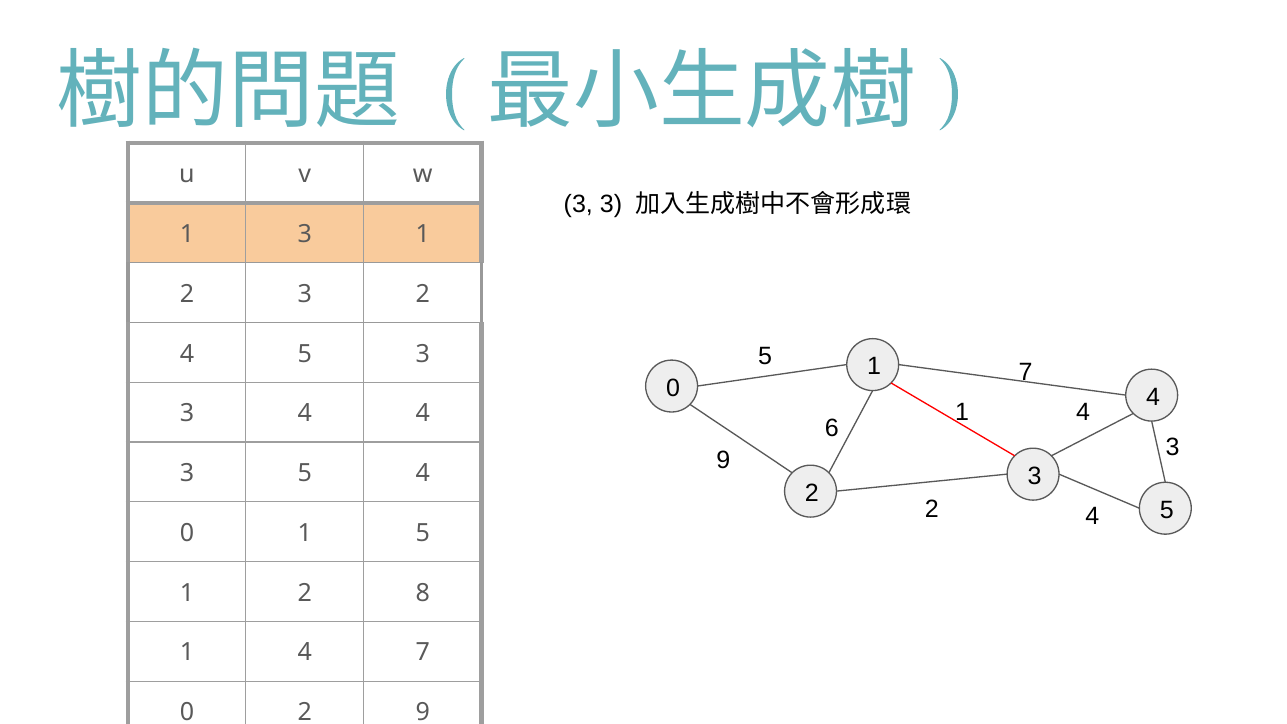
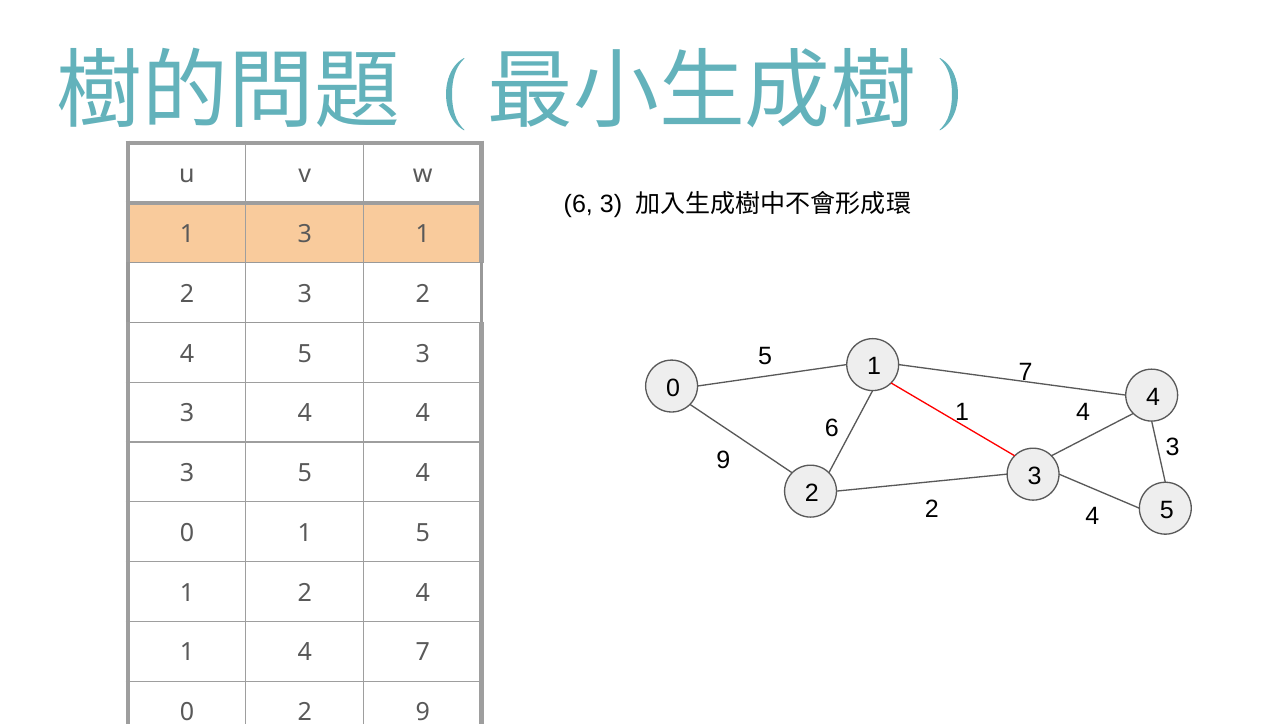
3 at (578, 204): 3 -> 6
1 2 8: 8 -> 4
